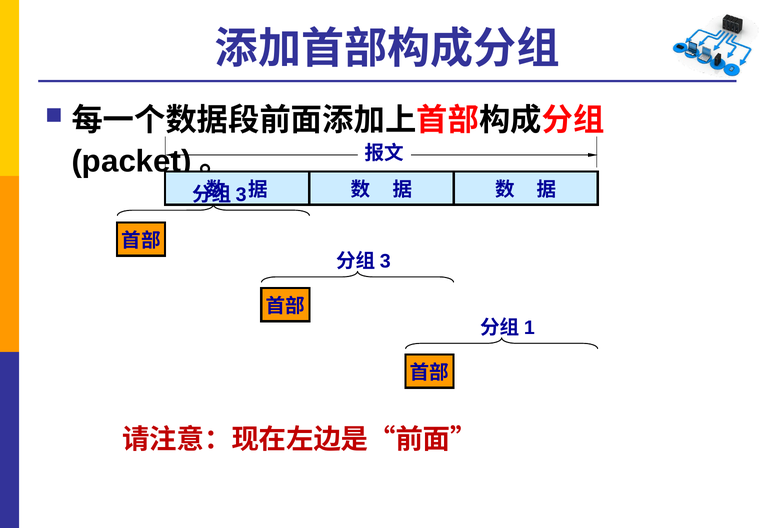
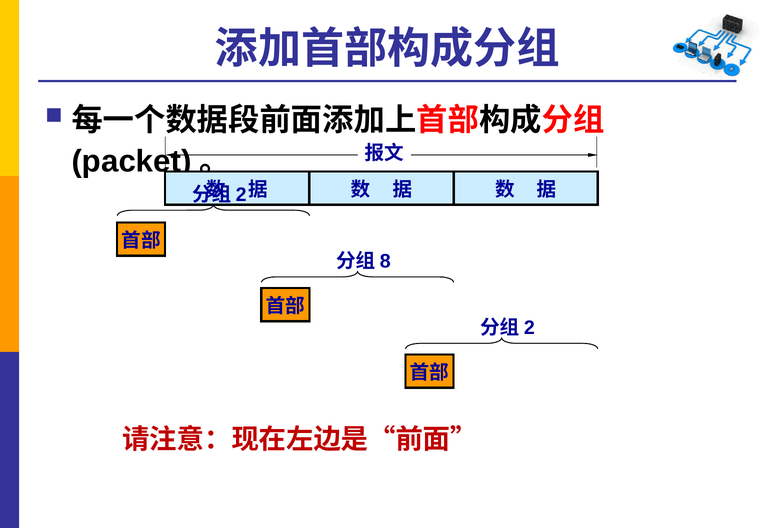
3 at (241, 195): 3 -> 2
3 at (385, 261): 3 -> 8
1 at (529, 328): 1 -> 2
